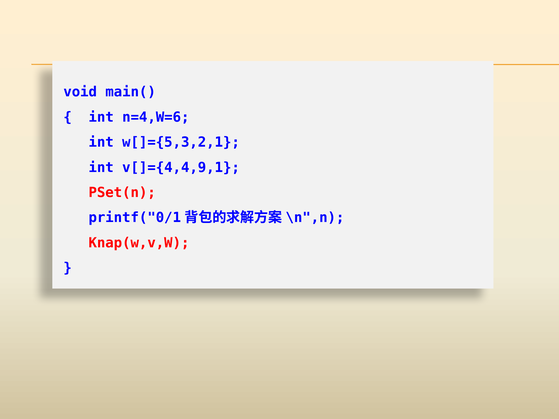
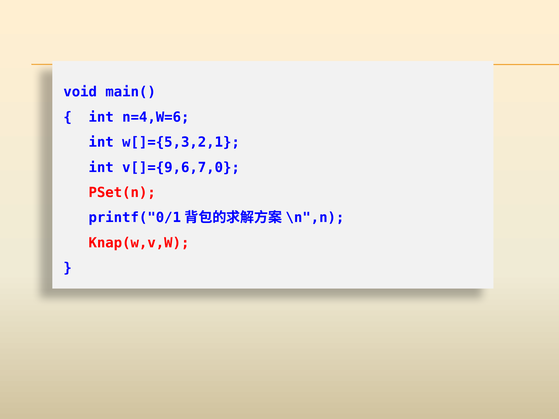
v[]={4,4,9,1: v[]={4,4,9,1 -> v[]={9,6,7,0
